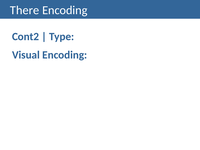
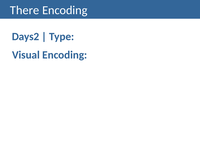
Cont2: Cont2 -> Days2
